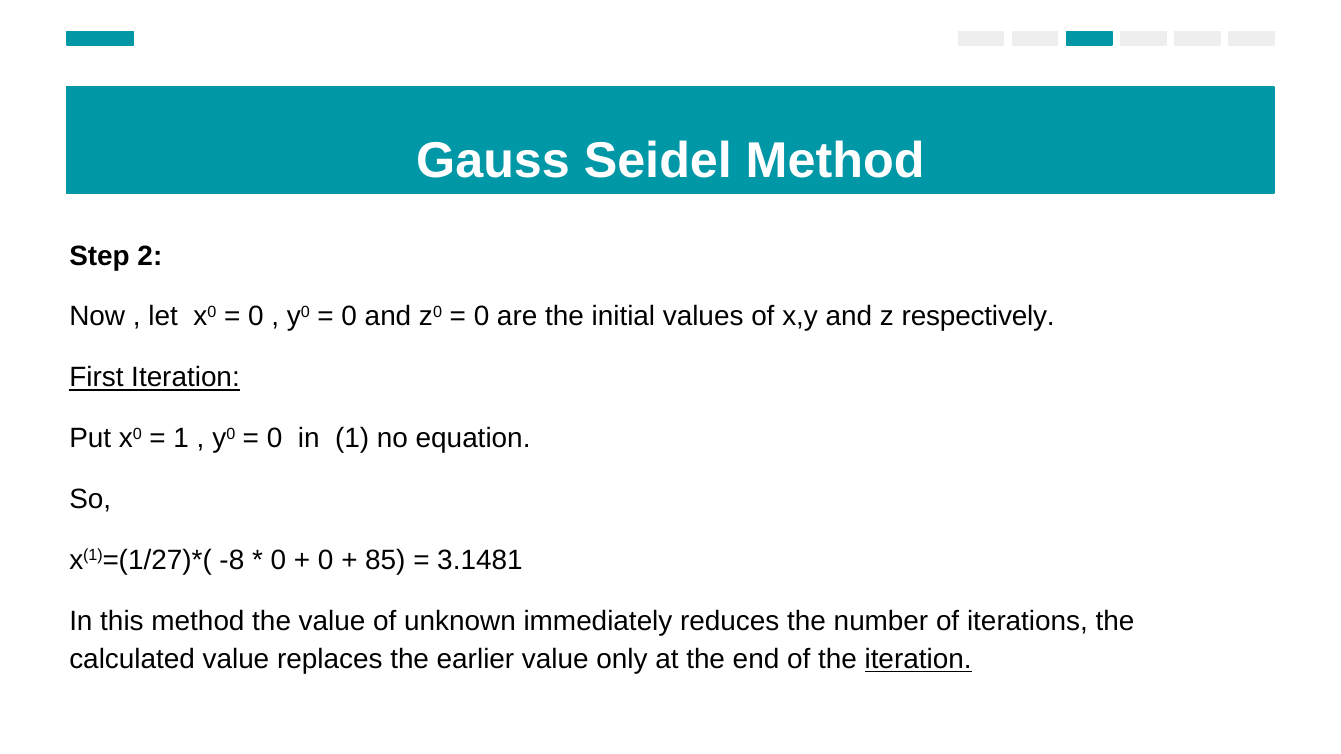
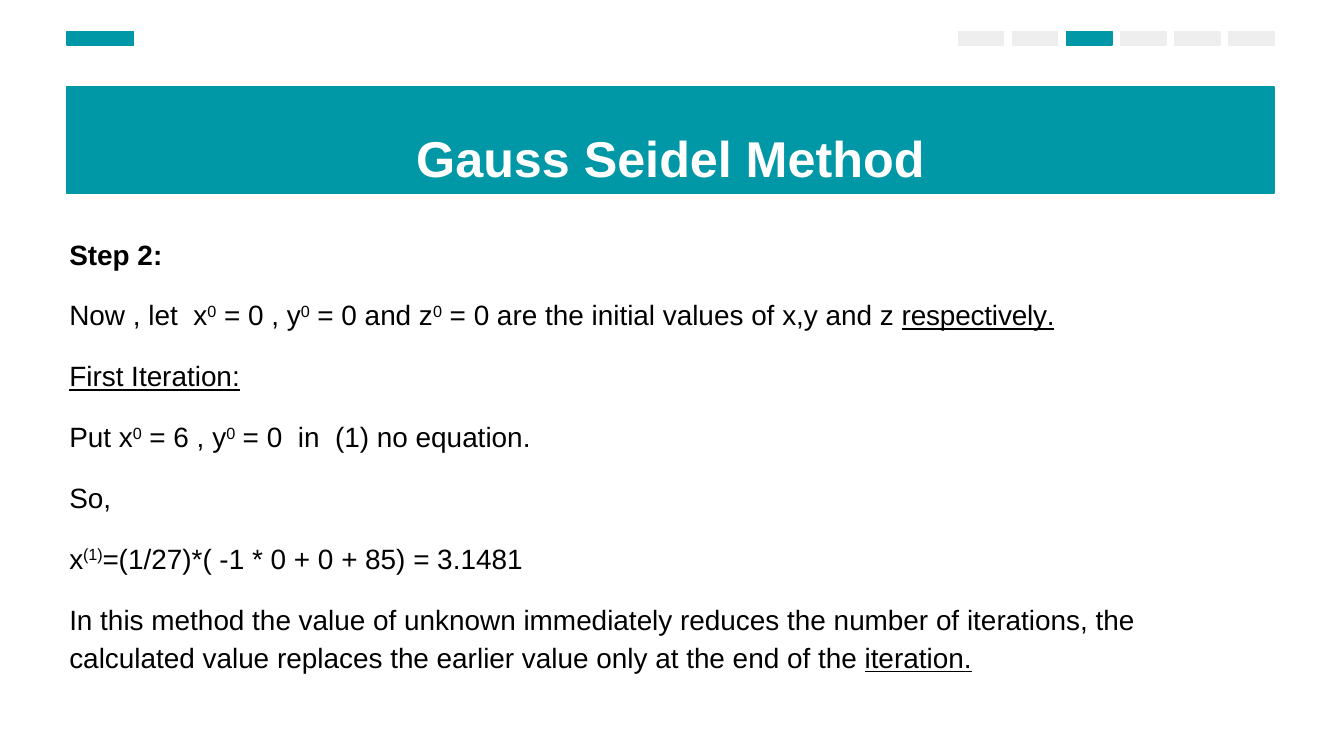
respectively underline: none -> present
1 at (181, 439): 1 -> 6
-8: -8 -> -1
